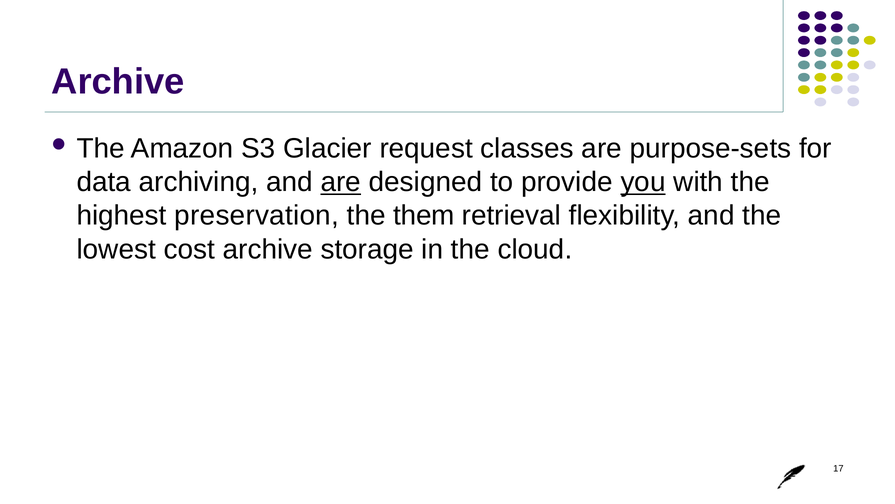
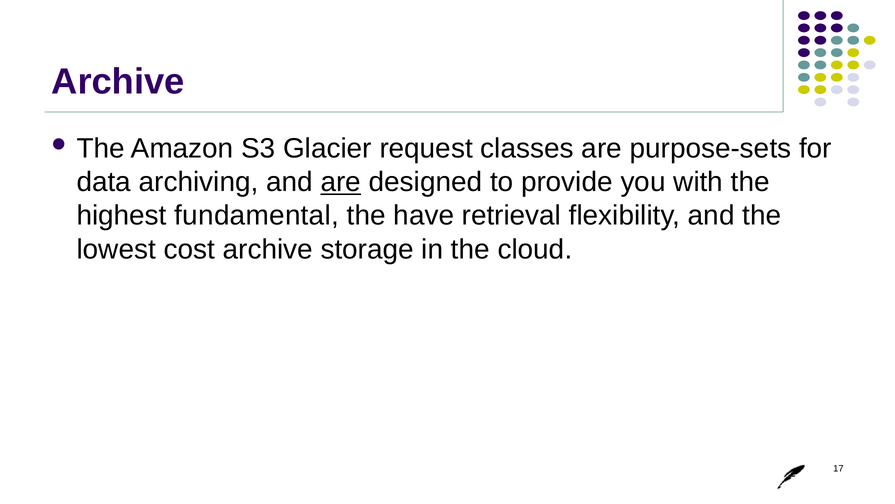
you underline: present -> none
preservation: preservation -> fundamental
them: them -> have
